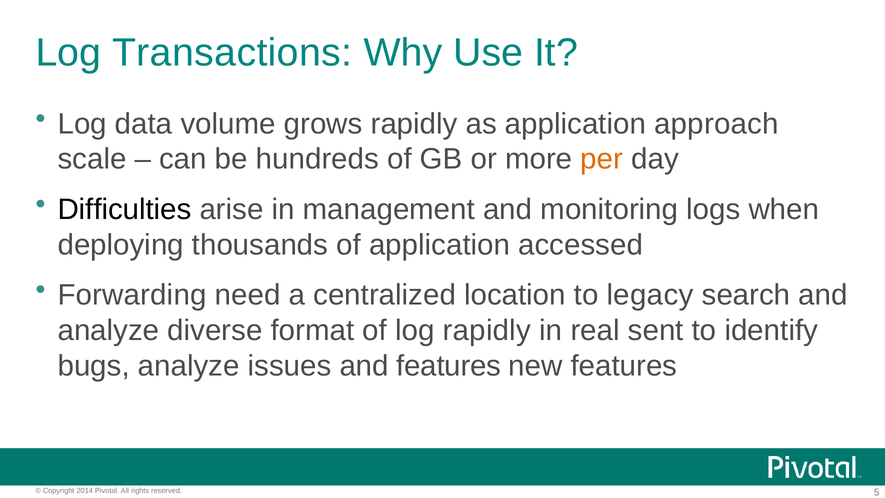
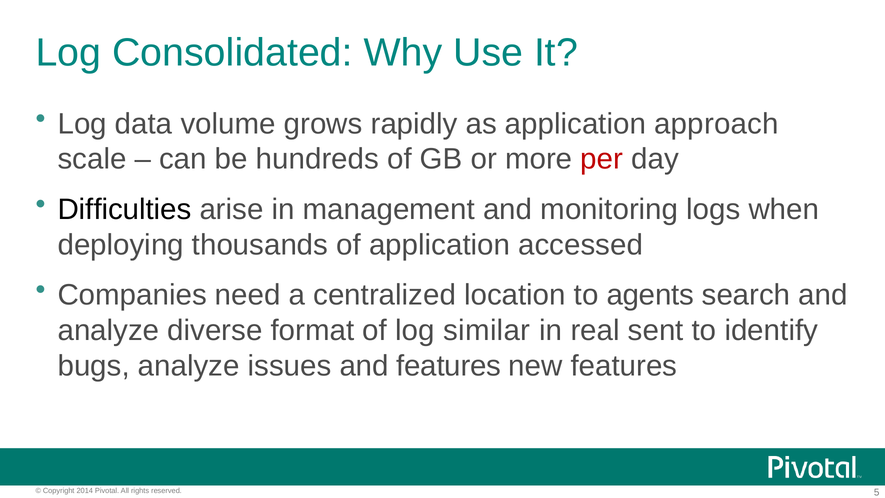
Transactions: Transactions -> Consolidated
per colour: orange -> red
Forwarding: Forwarding -> Companies
legacy: legacy -> agents
log rapidly: rapidly -> similar
